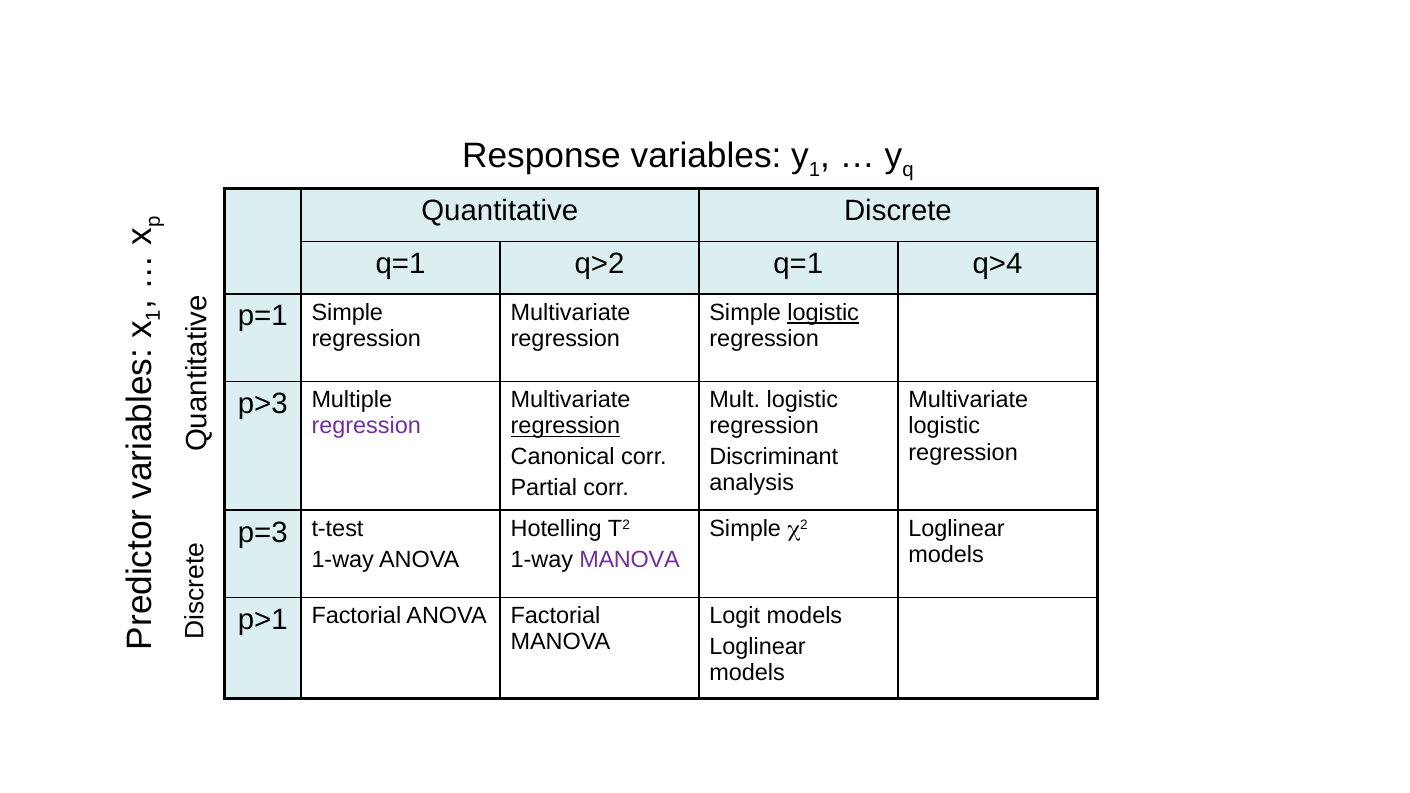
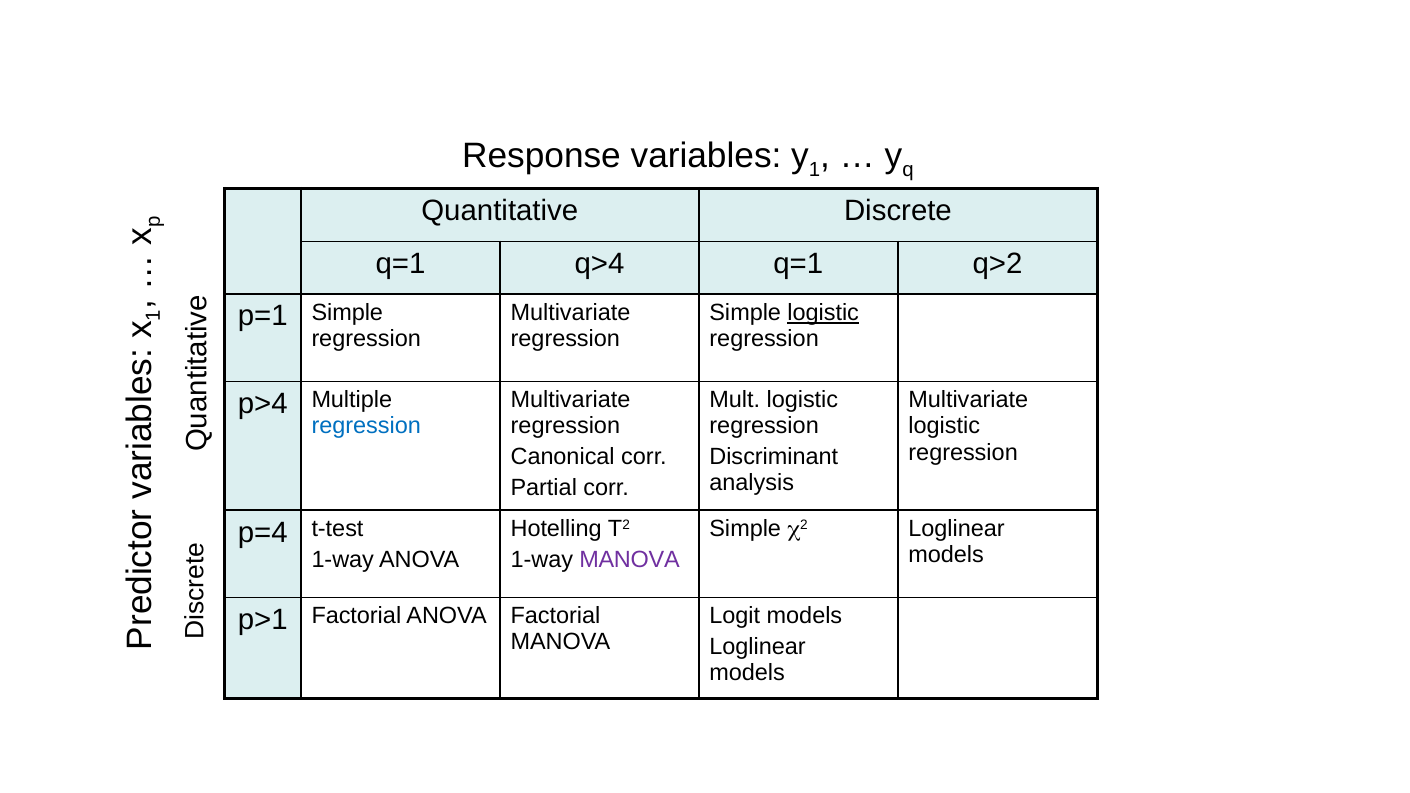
q>2: q>2 -> q>4
q>4: q>4 -> q>2
p>3: p>3 -> p>4
regression at (366, 426) colour: purple -> blue
regression at (565, 426) underline: present -> none
p=3: p=3 -> p=4
